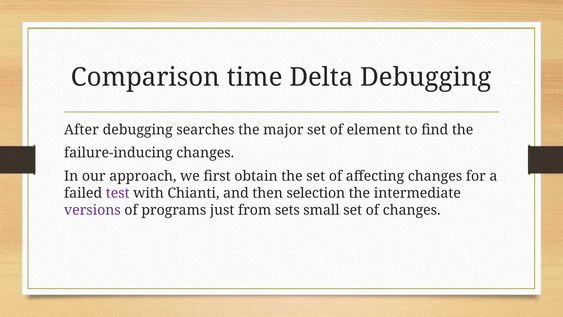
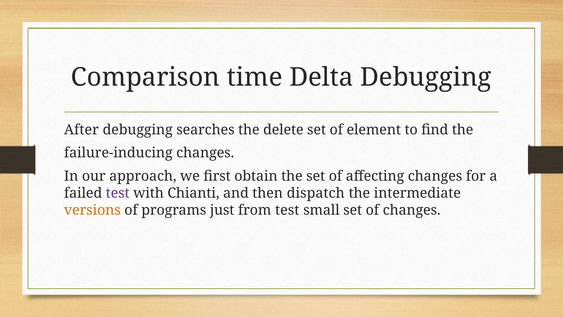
major: major -> delete
selection: selection -> dispatch
versions colour: purple -> orange
from sets: sets -> test
